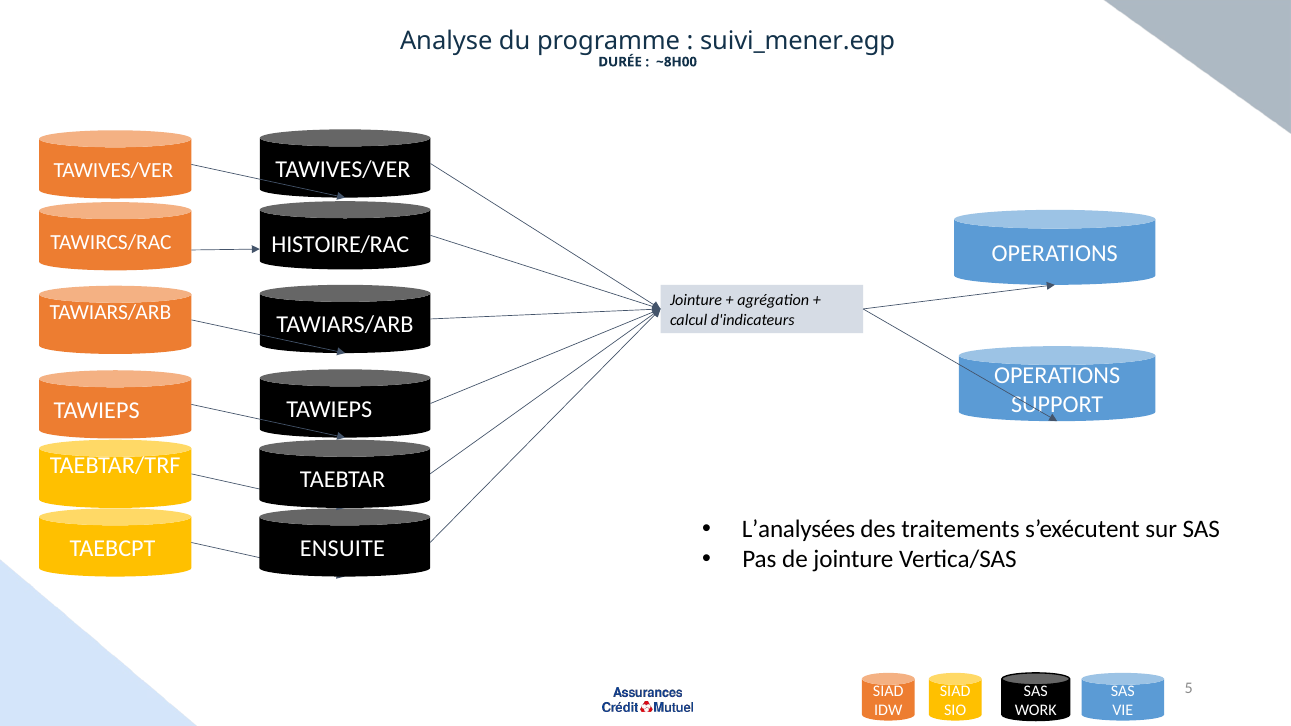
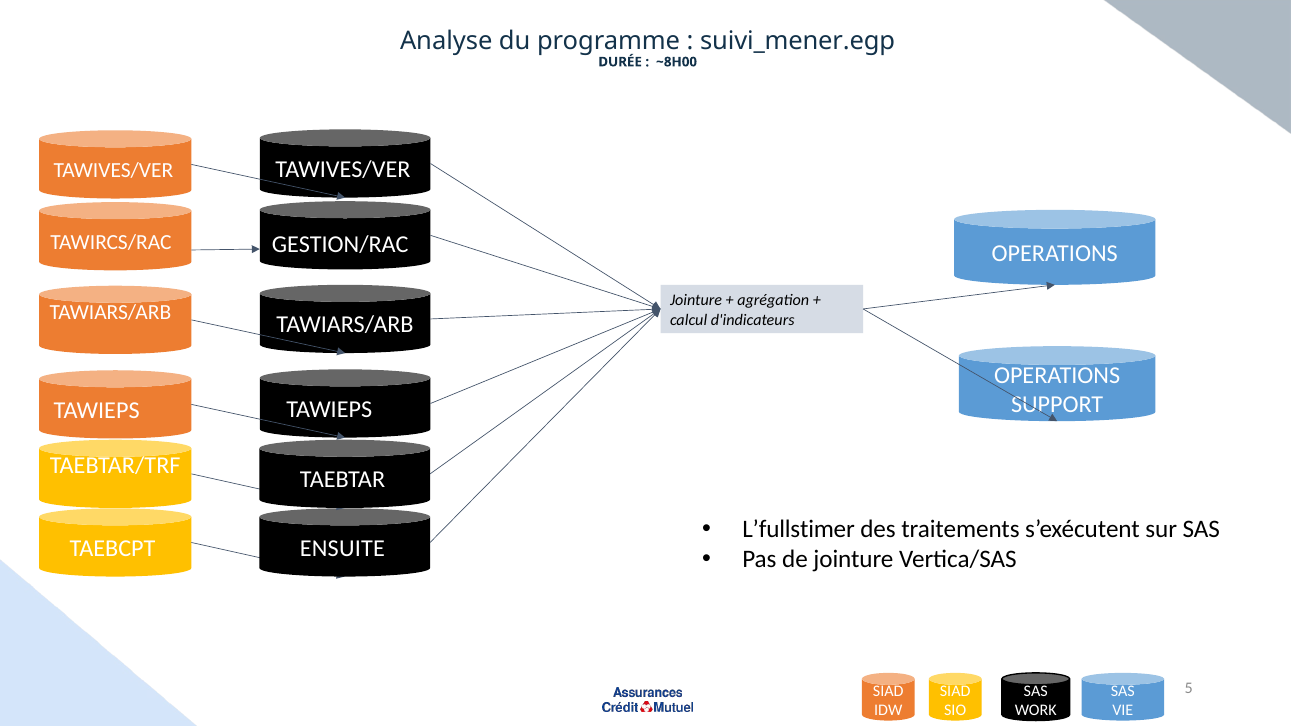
HISTOIRE/RAC: HISTOIRE/RAC -> GESTION/RAC
L’analysées: L’analysées -> L’fullstimer
